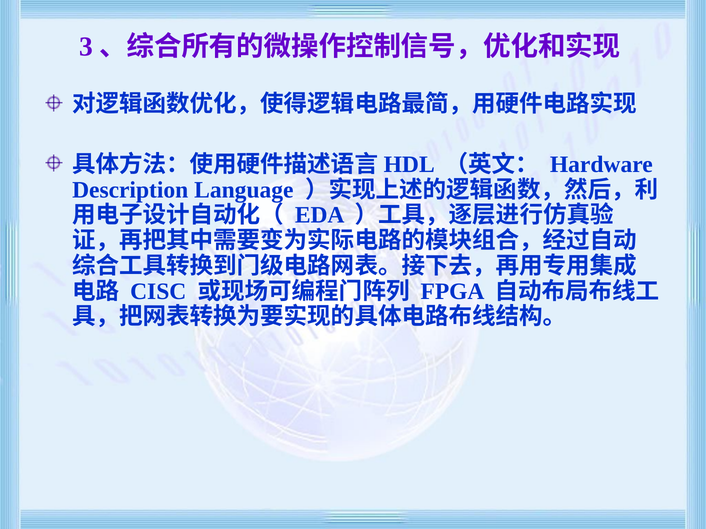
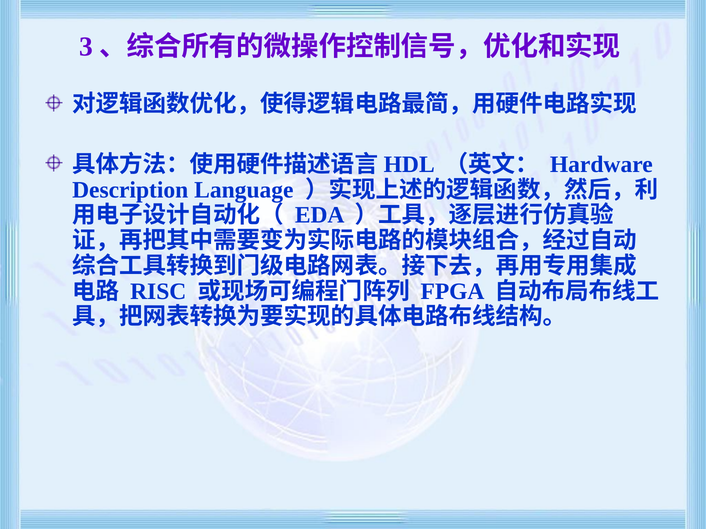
CISC: CISC -> RISC
